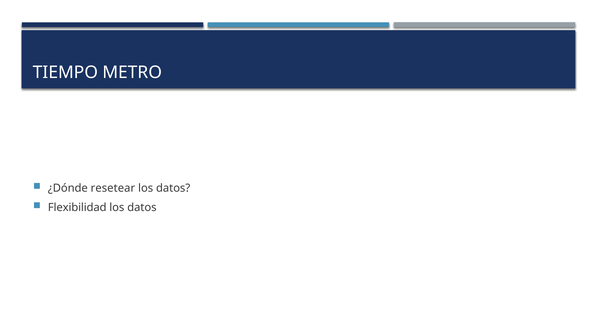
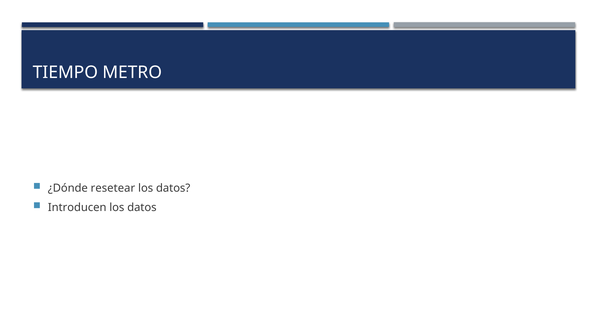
Flexibilidad: Flexibilidad -> Introducen
